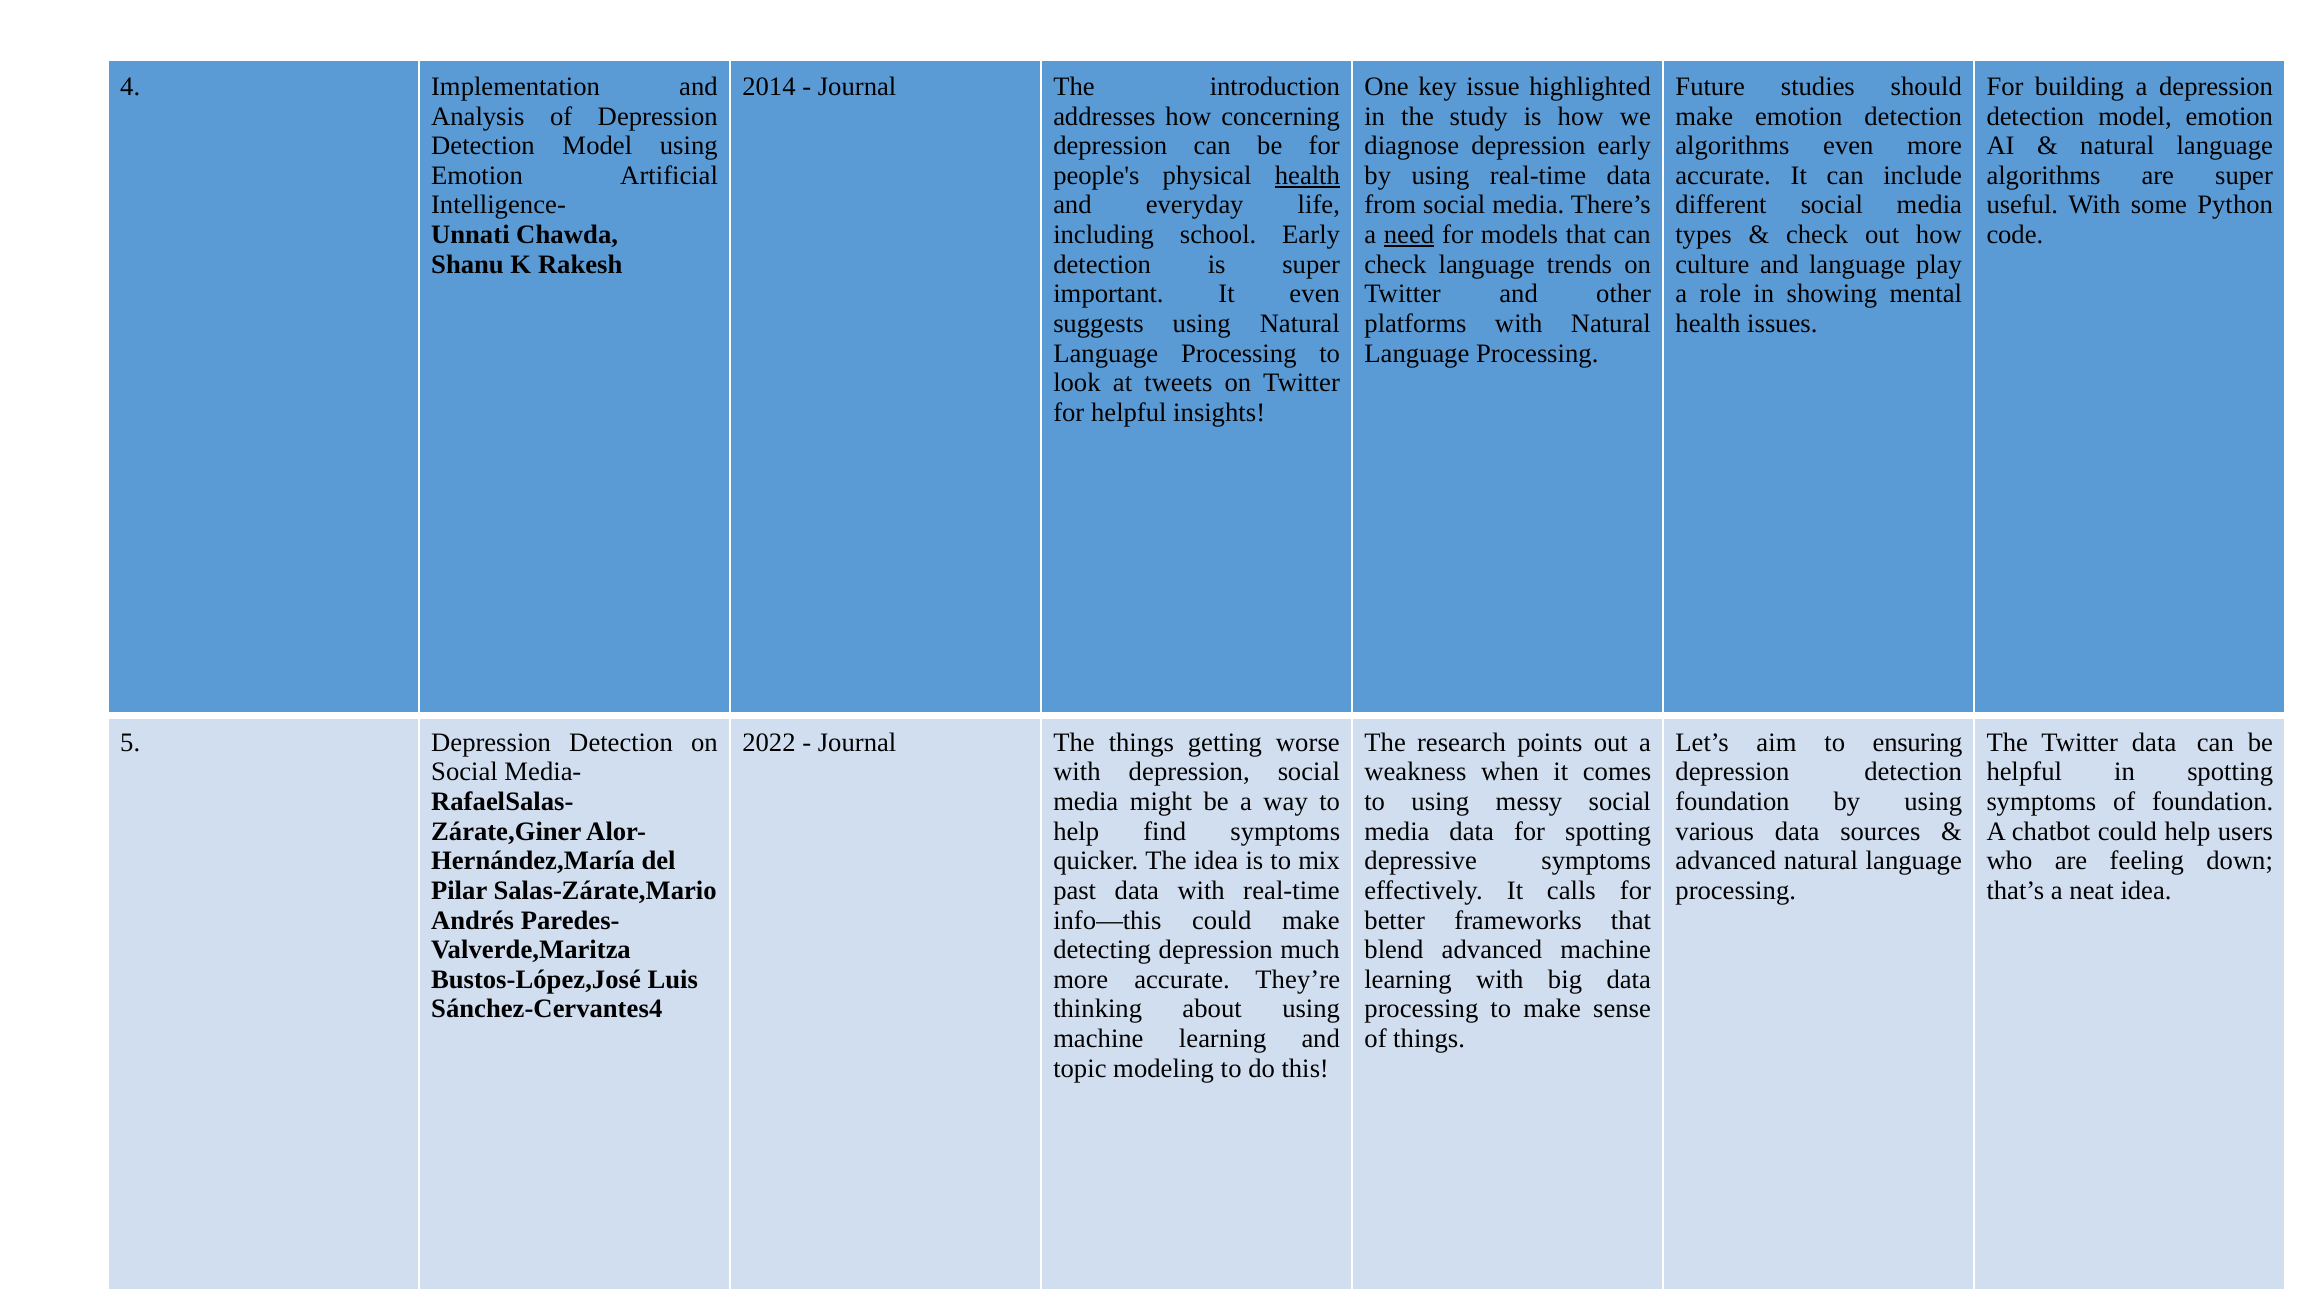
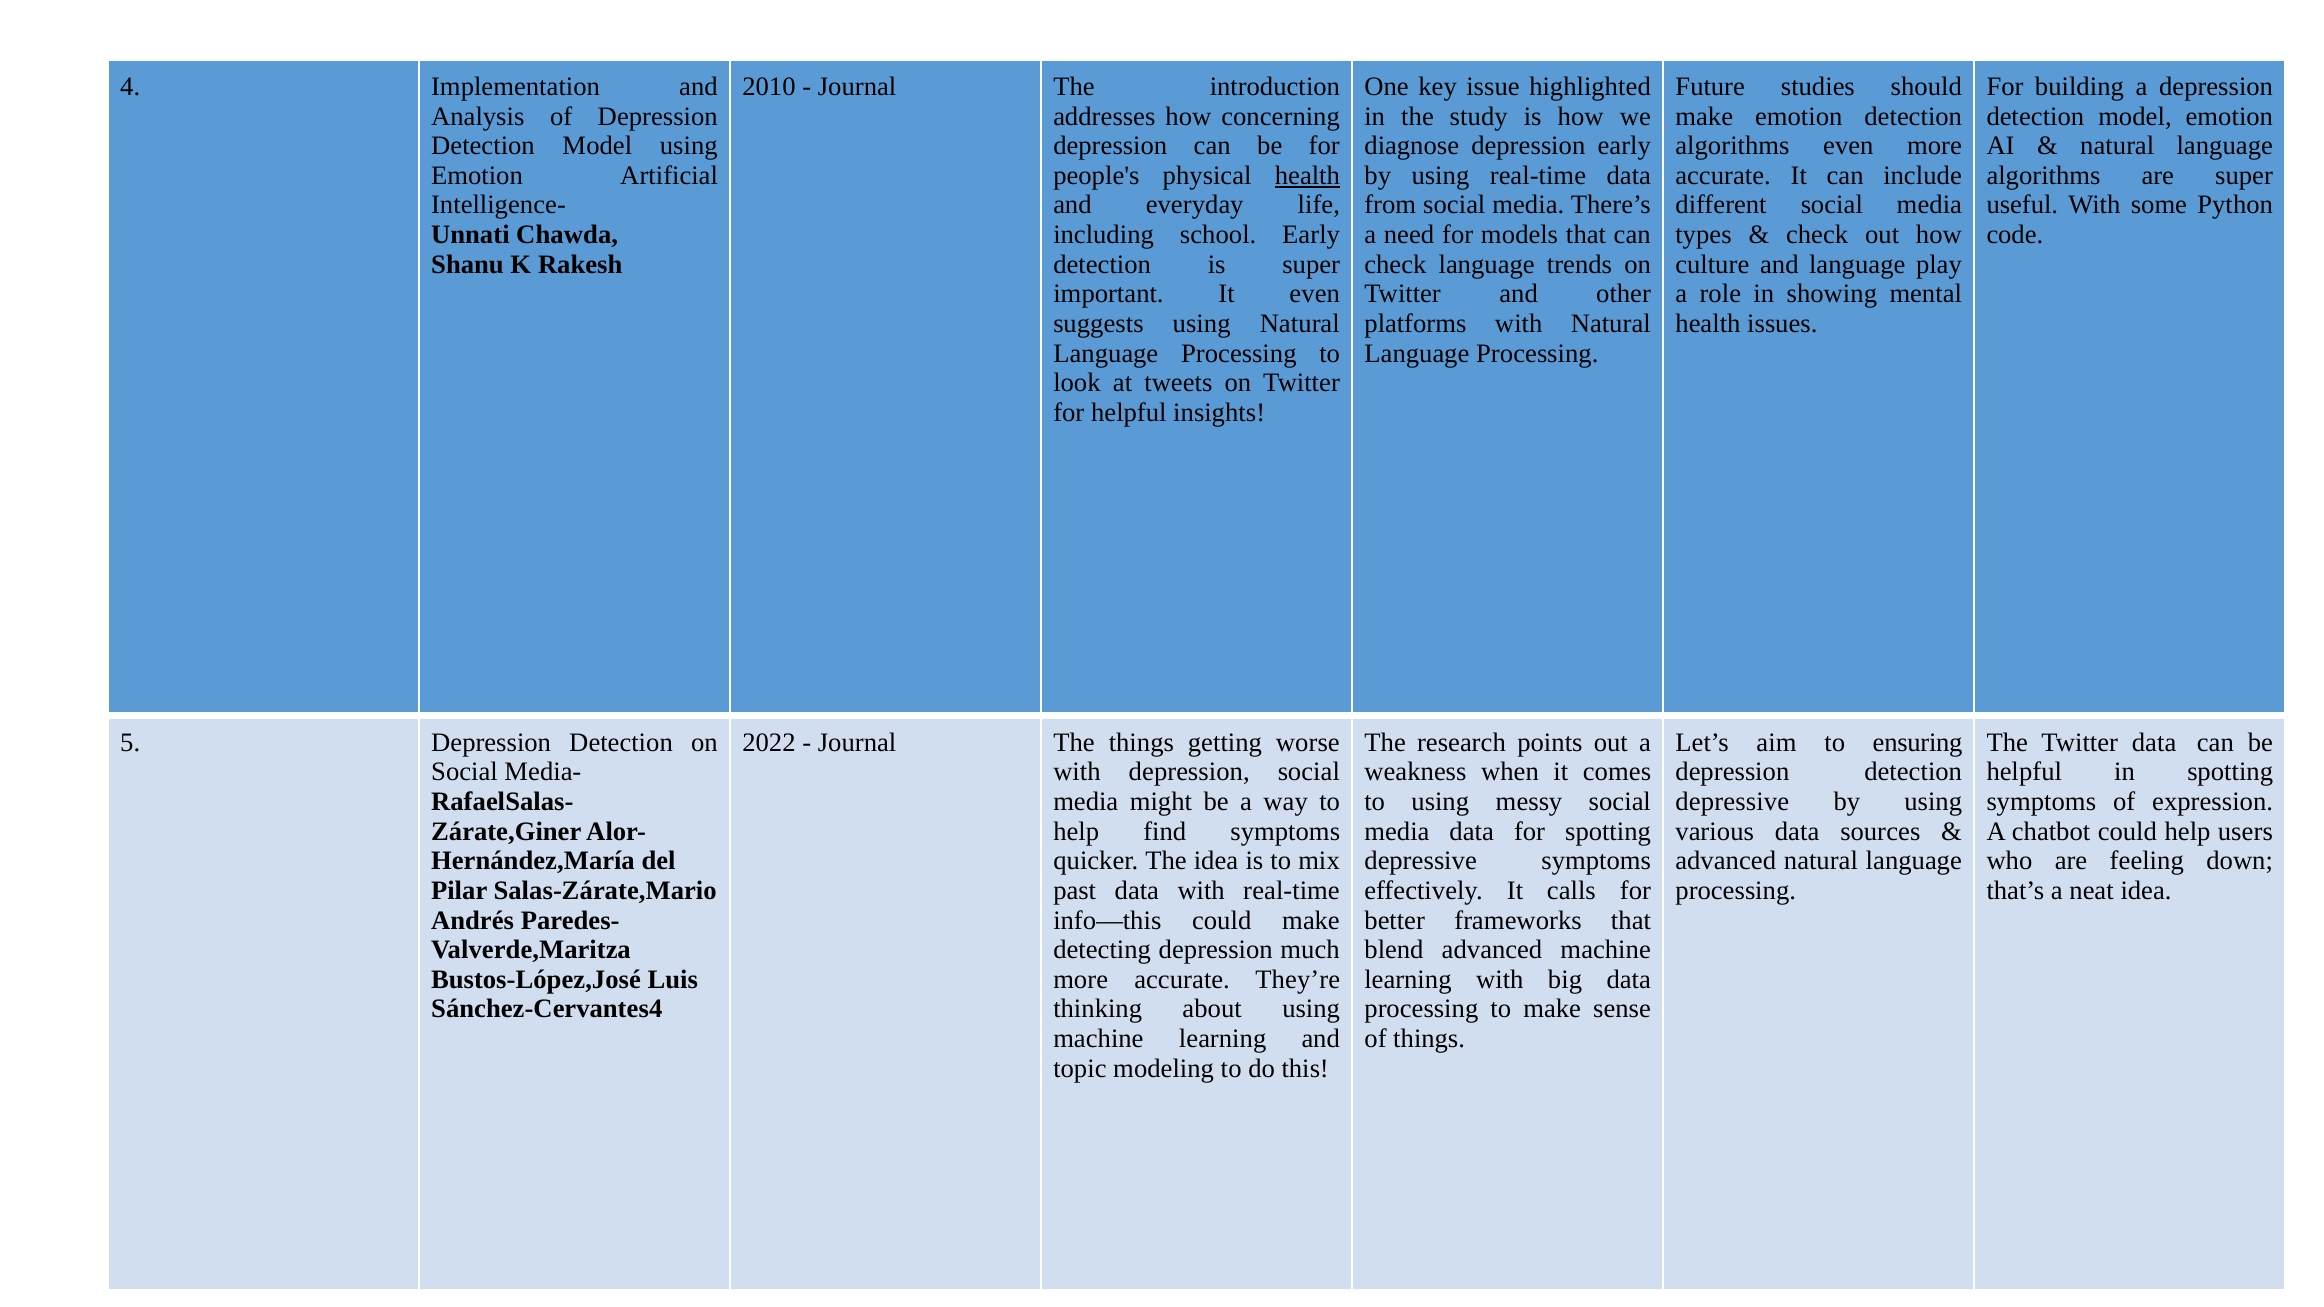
2014: 2014 -> 2010
need underline: present -> none
foundation at (1732, 802): foundation -> depressive
of foundation: foundation -> expression
